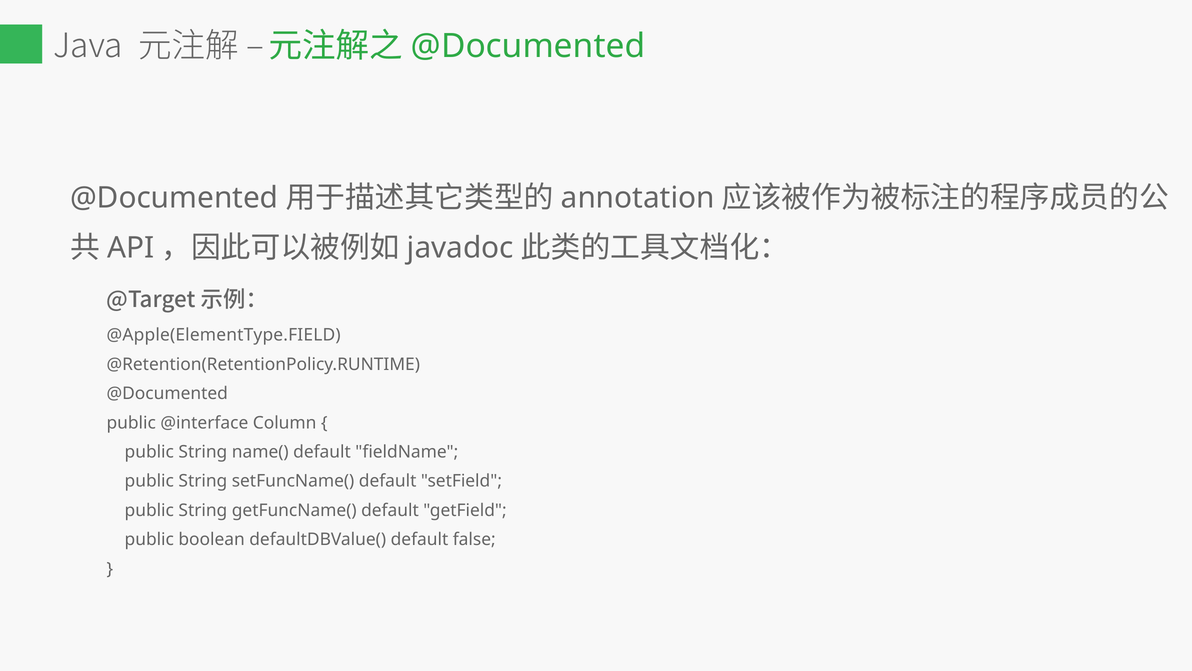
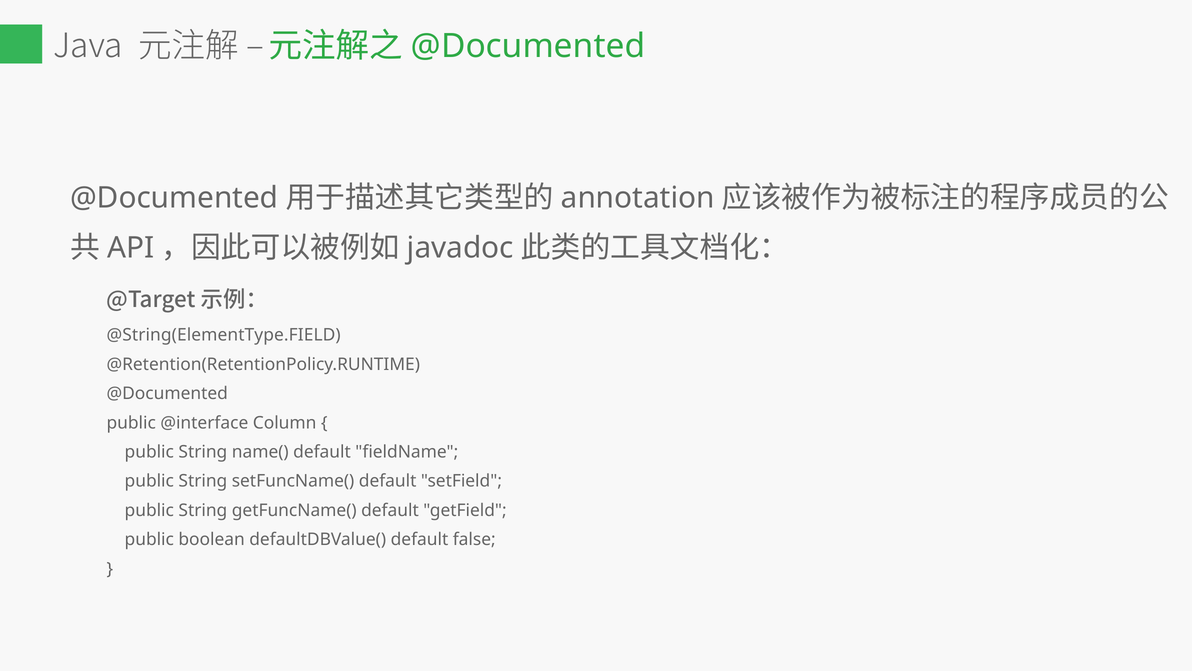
@Apple(ElementType.FIELD: @Apple(ElementType.FIELD -> @String(ElementType.FIELD
